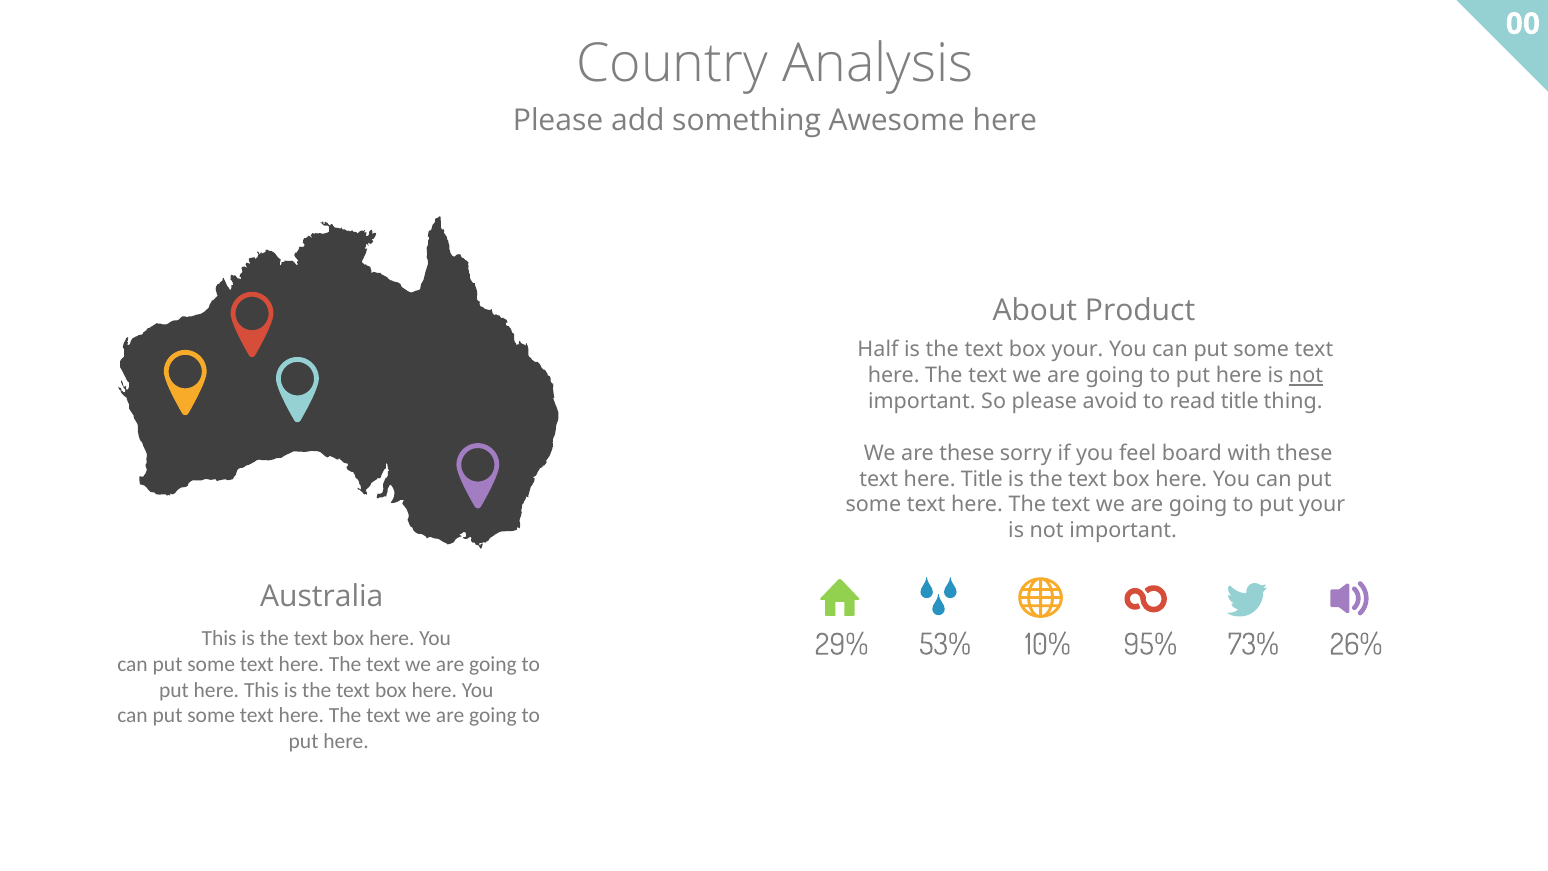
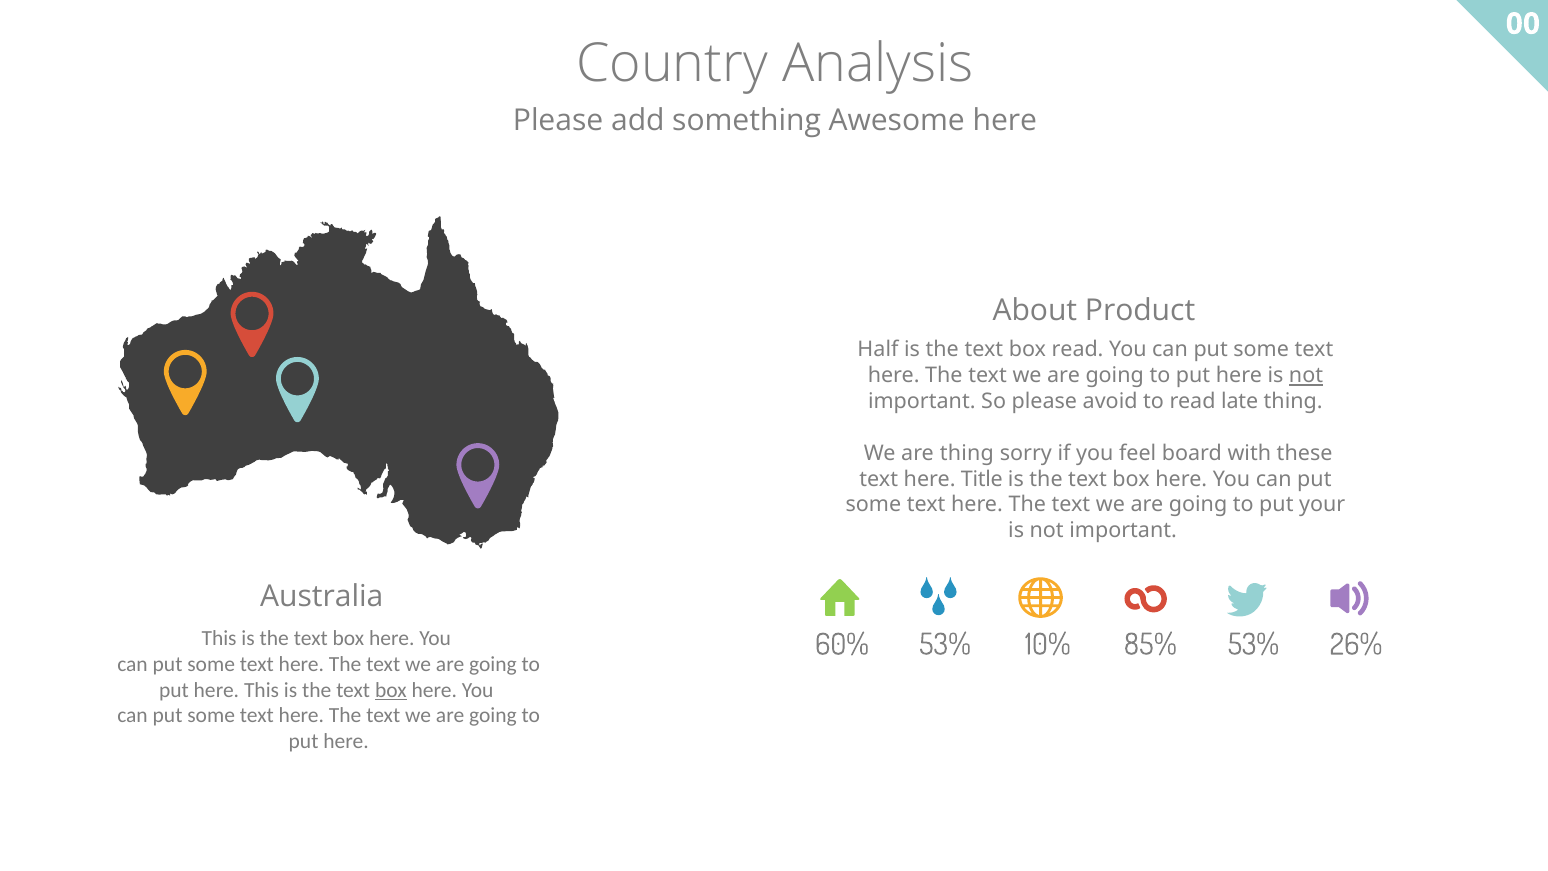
box your: your -> read
read title: title -> late
are these: these -> thing
29%: 29% -> 60%
95%: 95% -> 85%
73% at (1253, 644): 73% -> 53%
box at (391, 690) underline: none -> present
